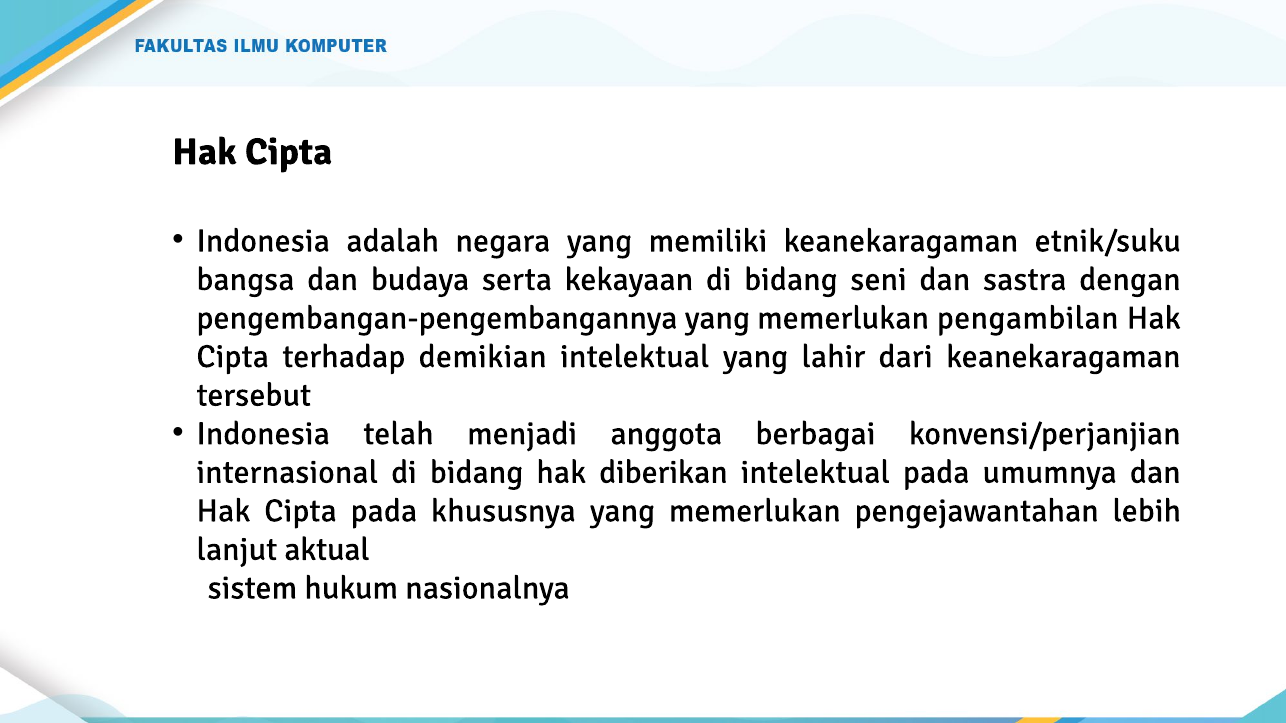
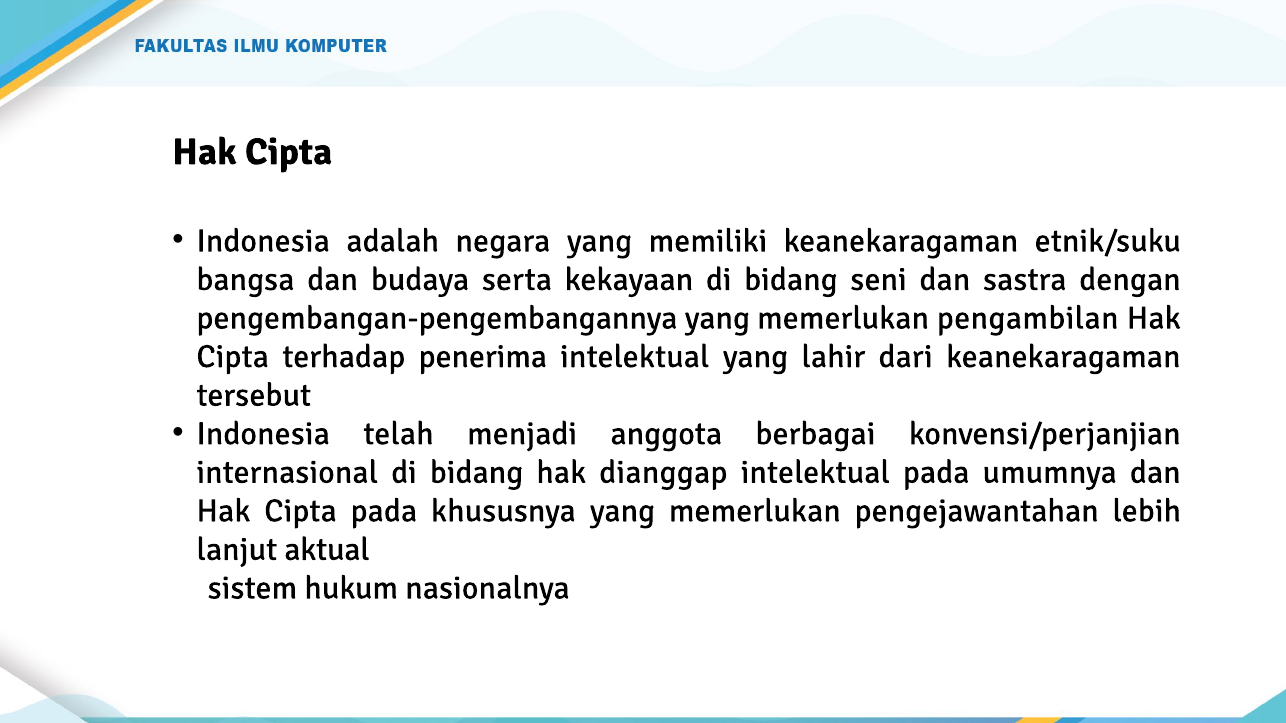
demikian: demikian -> penerima
diberikan: diberikan -> dianggap
